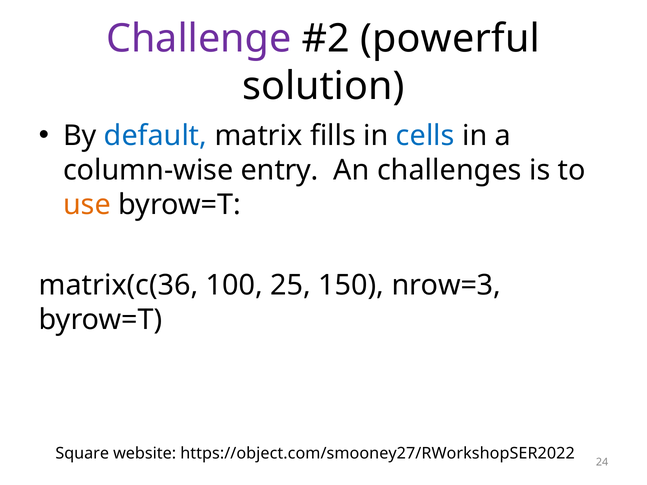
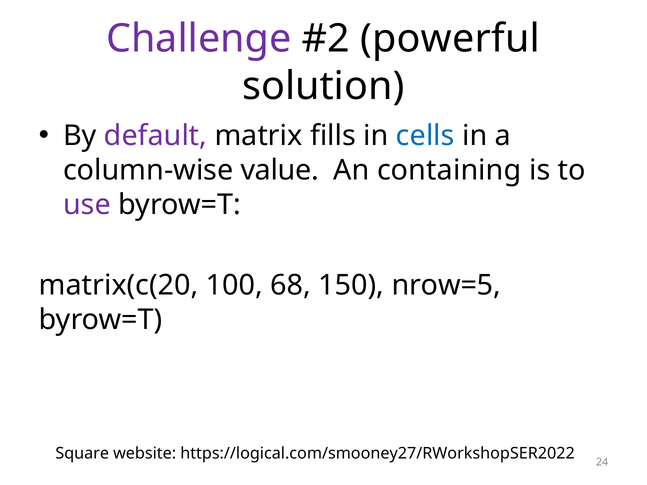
default colour: blue -> purple
entry: entry -> value
challenges: challenges -> containing
use colour: orange -> purple
matrix(c(36: matrix(c(36 -> matrix(c(20
25: 25 -> 68
nrow=3: nrow=3 -> nrow=5
https://object.com/smooney27/RWorkshopSER2022: https://object.com/smooney27/RWorkshopSER2022 -> https://logical.com/smooney27/RWorkshopSER2022
